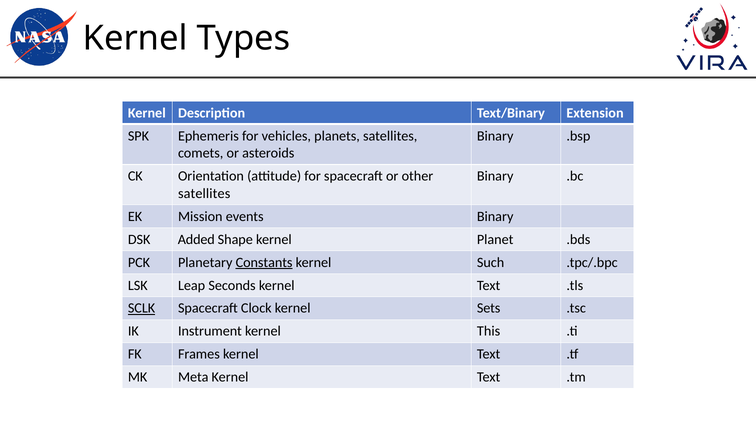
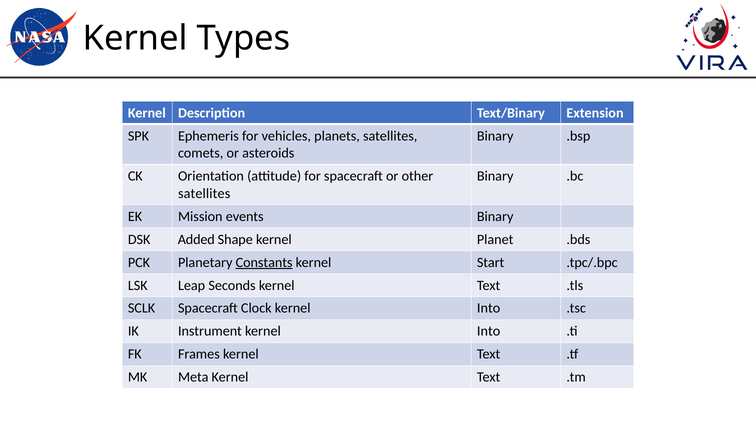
Such: Such -> Start
SCLK underline: present -> none
Clock kernel Sets: Sets -> Into
Instrument kernel This: This -> Into
